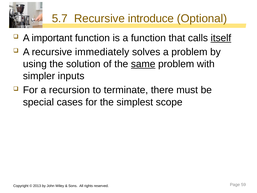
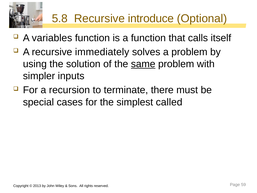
5.7: 5.7 -> 5.8
important: important -> variables
itself underline: present -> none
scope: scope -> called
